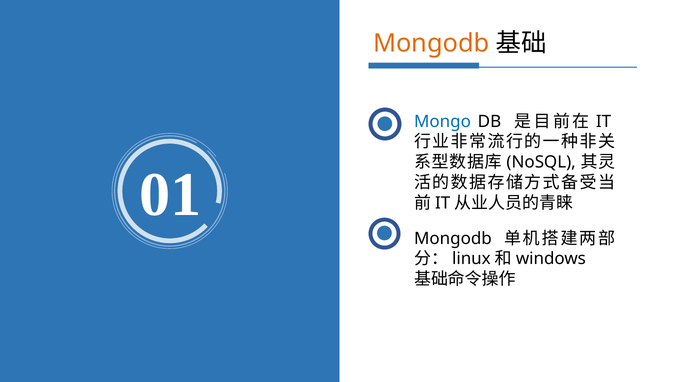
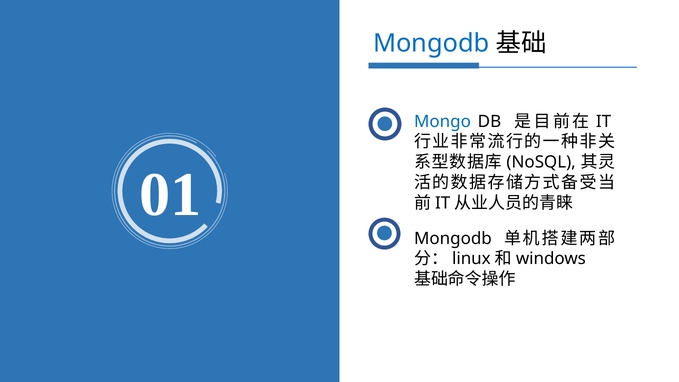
Mongodb at (431, 43) colour: orange -> blue
